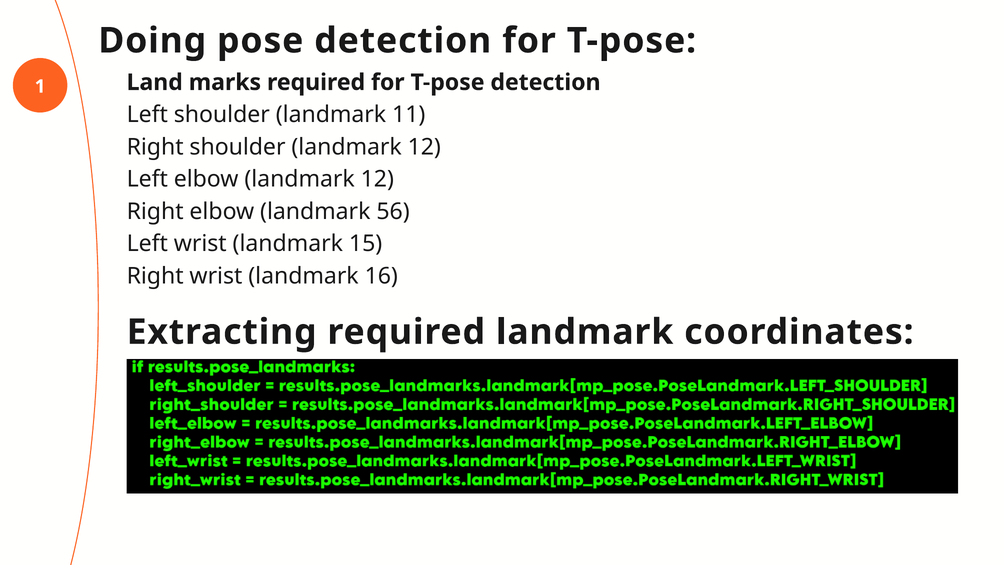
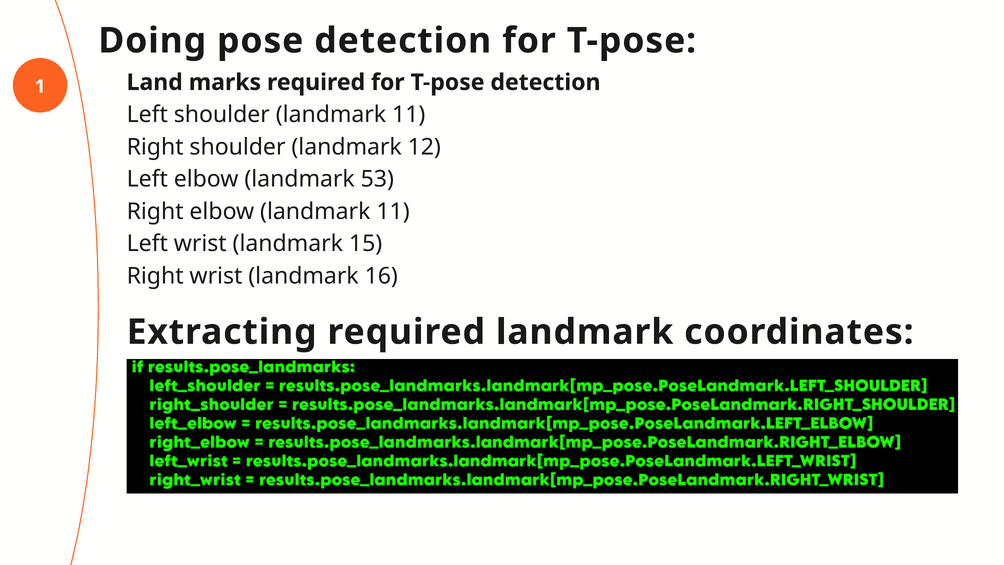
elbow landmark 12: 12 -> 53
elbow landmark 56: 56 -> 11
